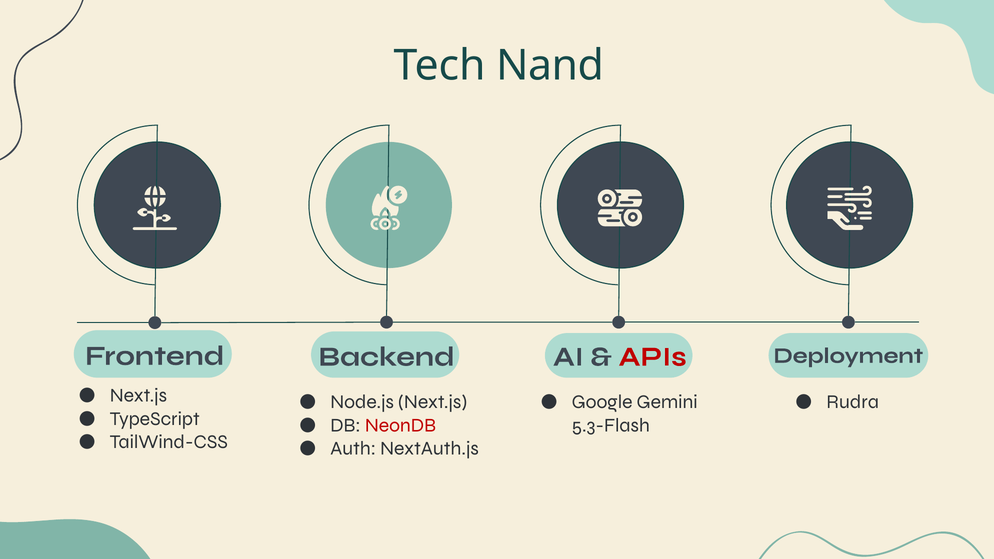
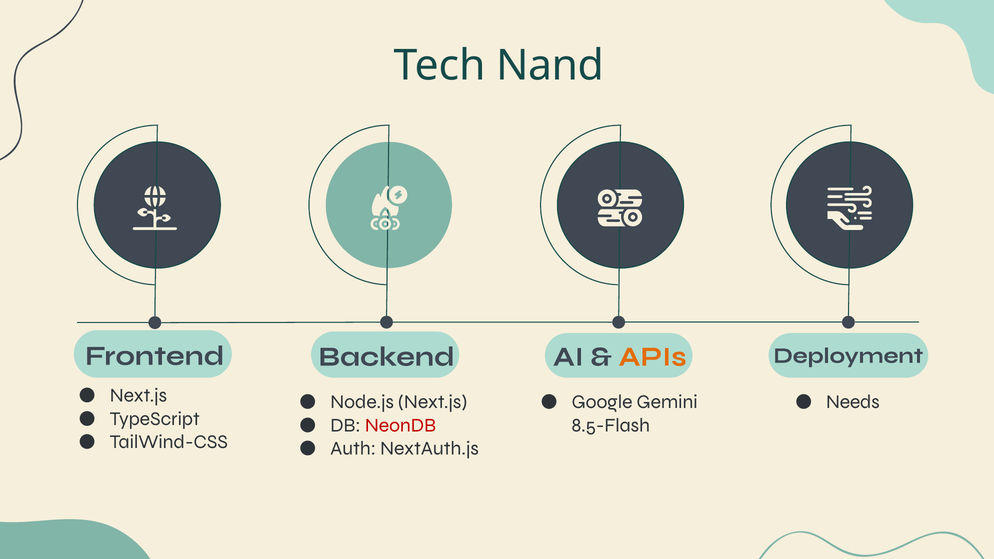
APIs colour: red -> orange
Rudra: Rudra -> Needs
5.3-Flash: 5.3-Flash -> 8.5-Flash
